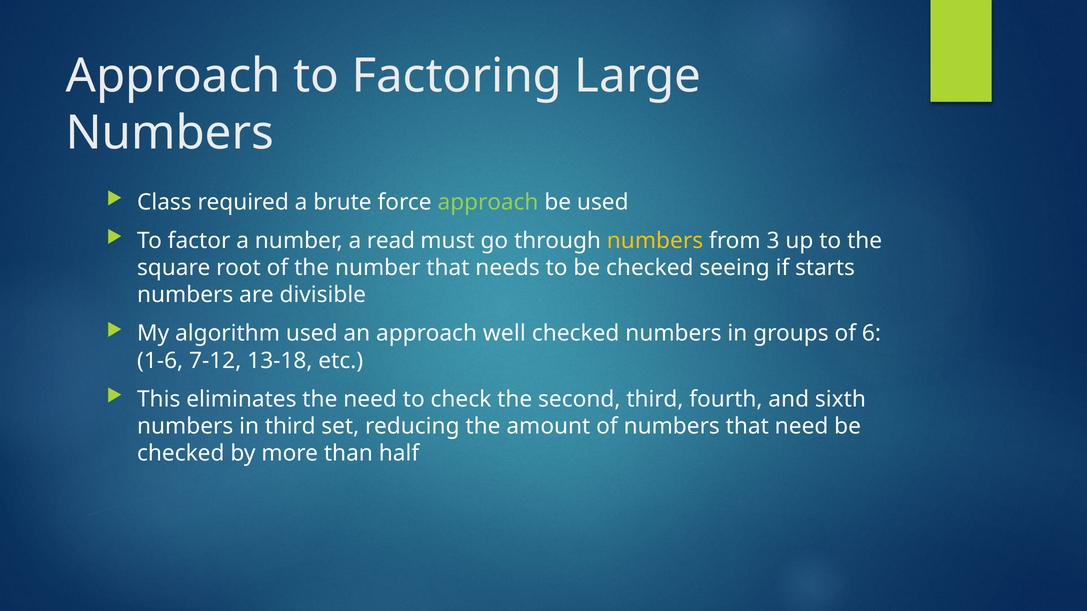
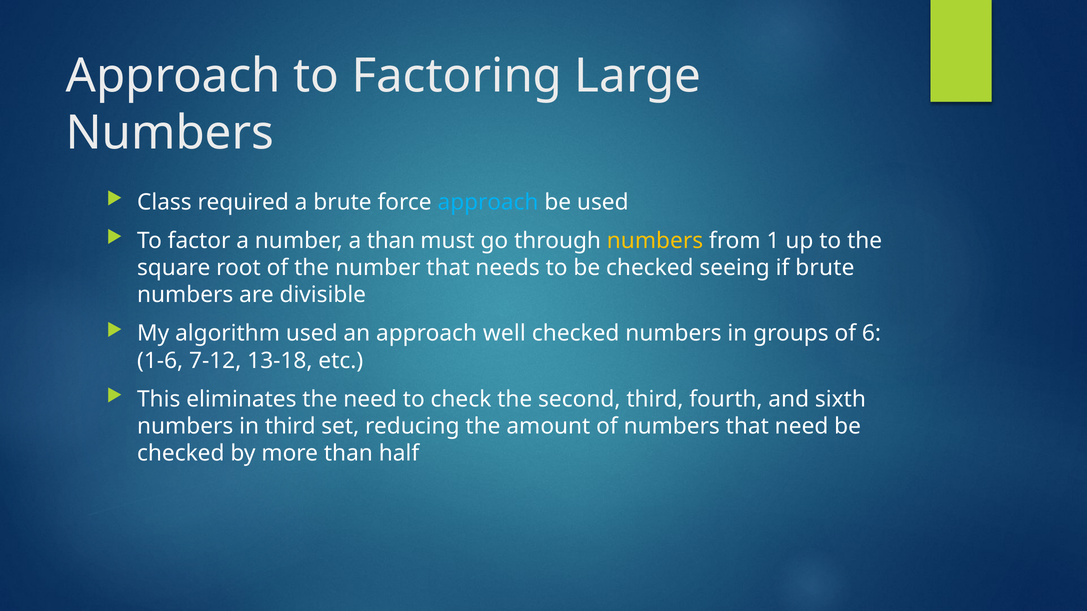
approach at (488, 202) colour: light green -> light blue
a read: read -> than
3: 3 -> 1
if starts: starts -> brute
